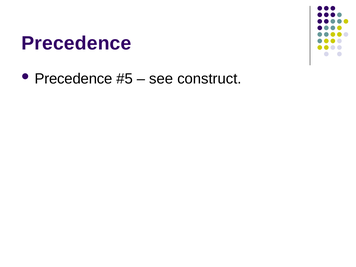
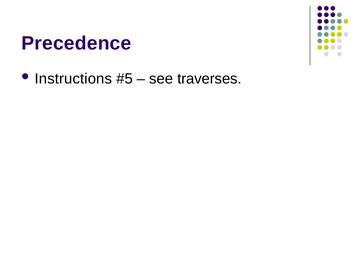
Precedence at (73, 79): Precedence -> Instructions
construct: construct -> traverses
